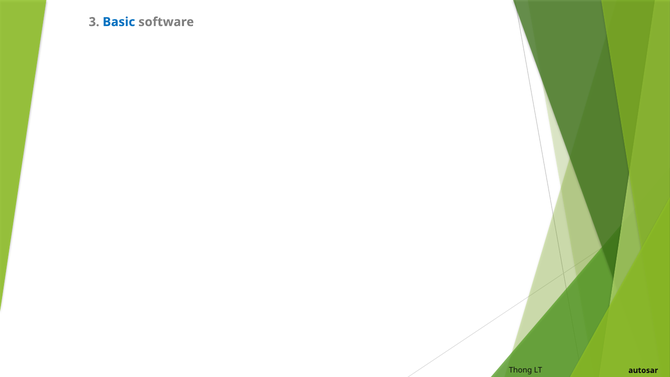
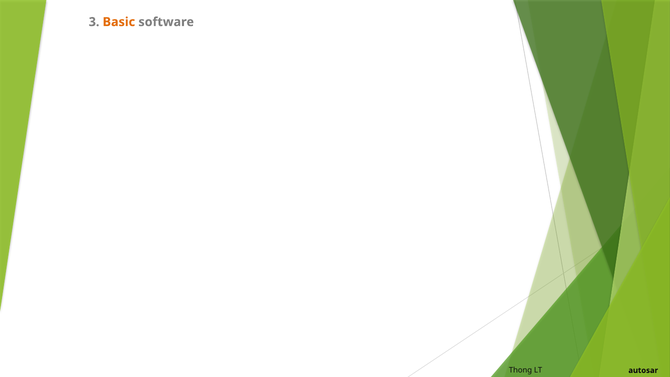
Basic colour: blue -> orange
